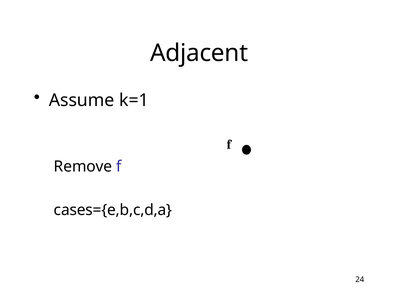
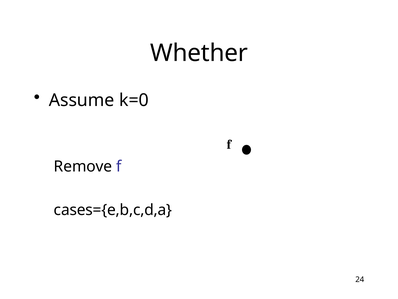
Adjacent: Adjacent -> Whether
k=1: k=1 -> k=0
